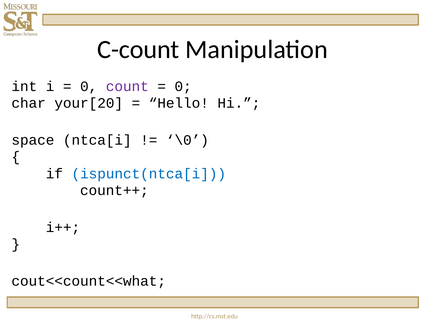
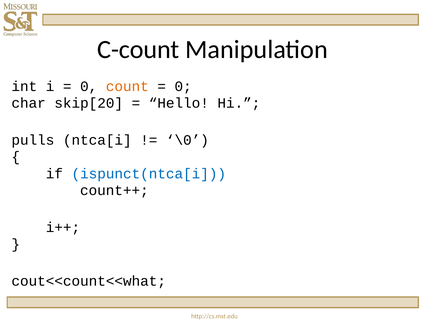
count colour: purple -> orange
your[20: your[20 -> skip[20
space: space -> pulls
